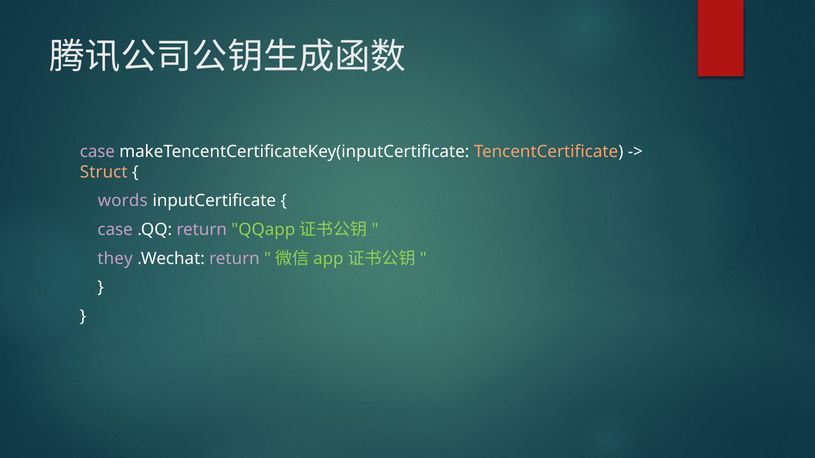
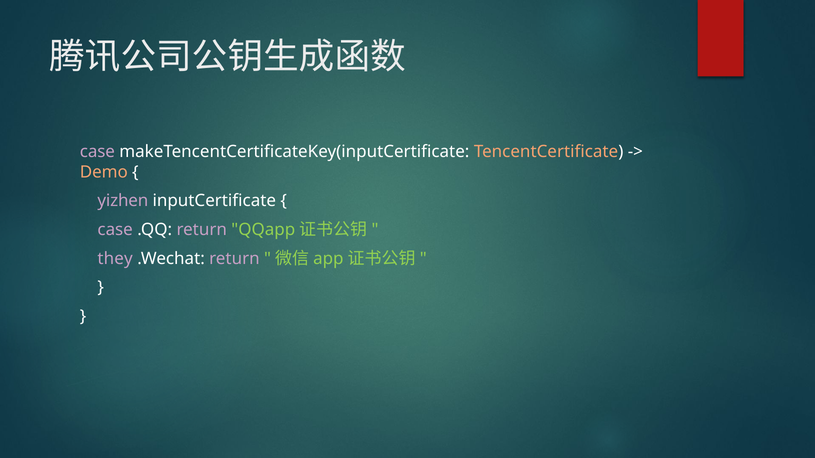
Struct: Struct -> Demo
words: words -> yizhen
